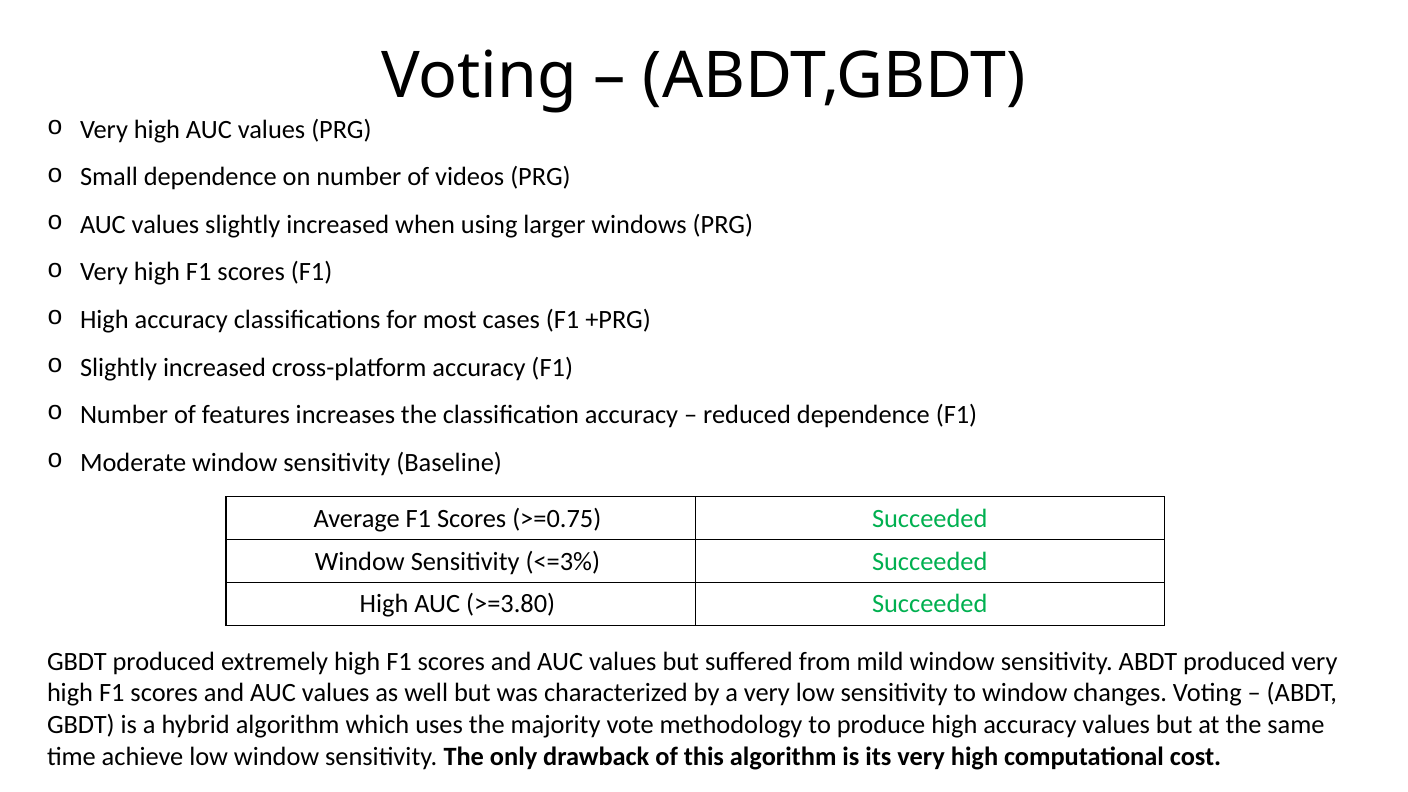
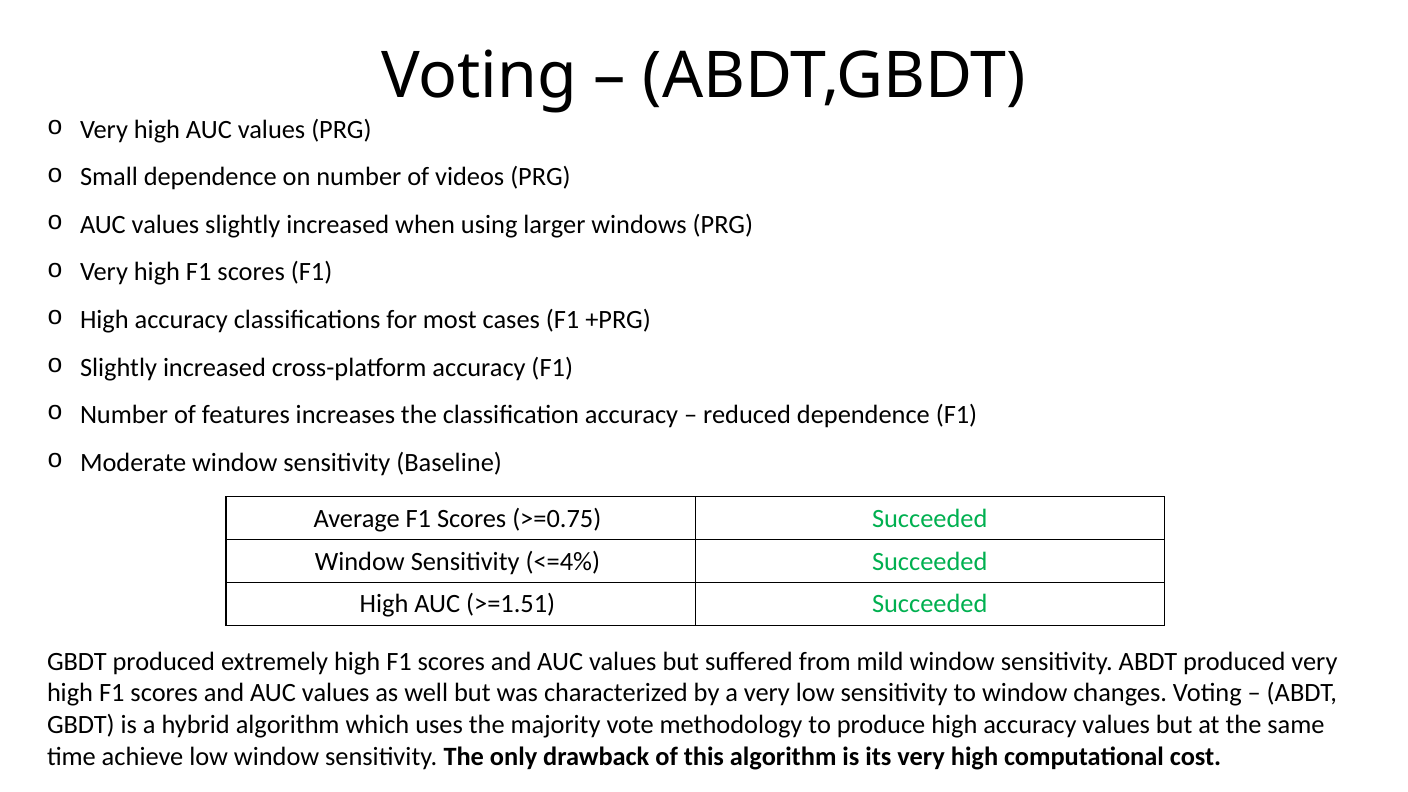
<=3%: <=3% -> <=4%
>=3.80: >=3.80 -> >=1.51
